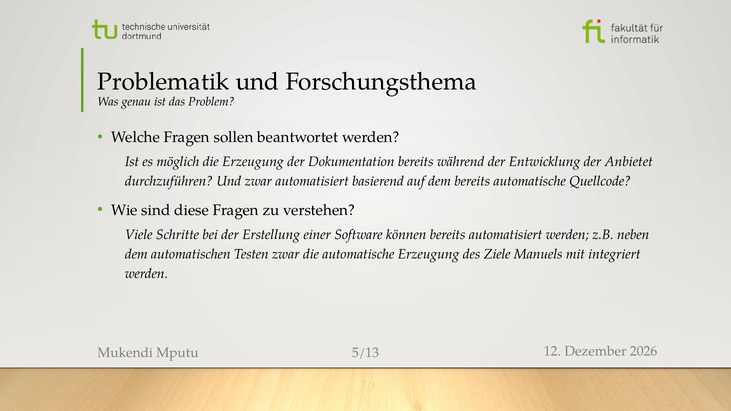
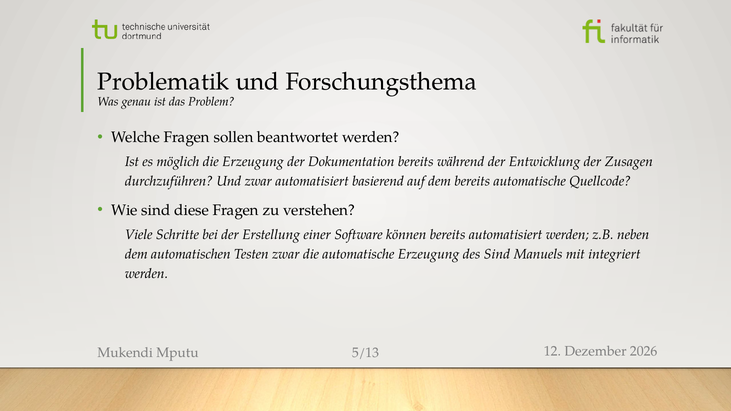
Anbietet: Anbietet -> Zusagen
des Ziele: Ziele -> Sind
